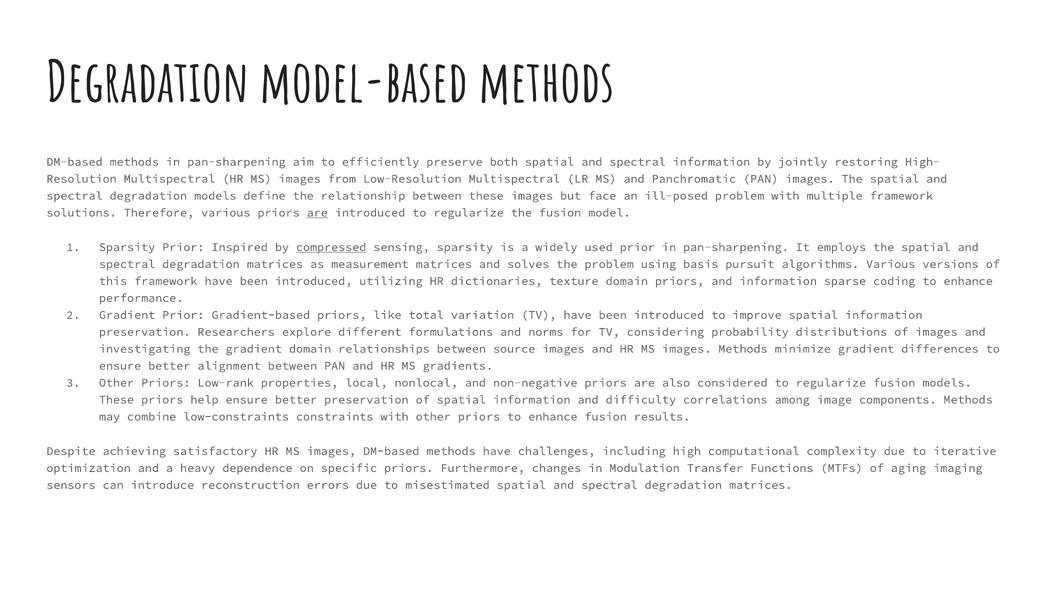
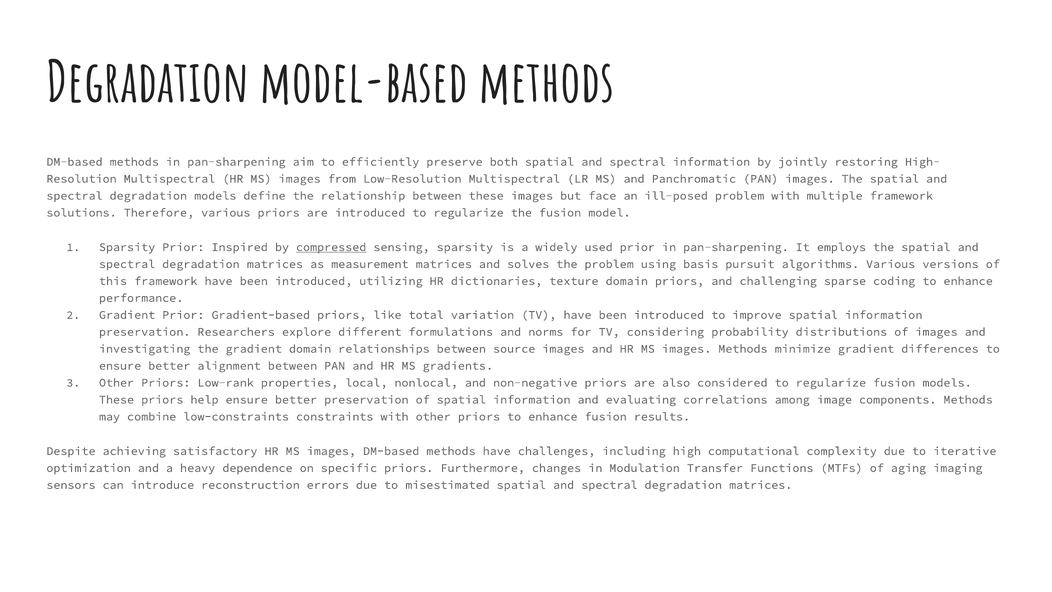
are at (317, 213) underline: present -> none
and information: information -> challenging
difficulty: difficulty -> evaluating
